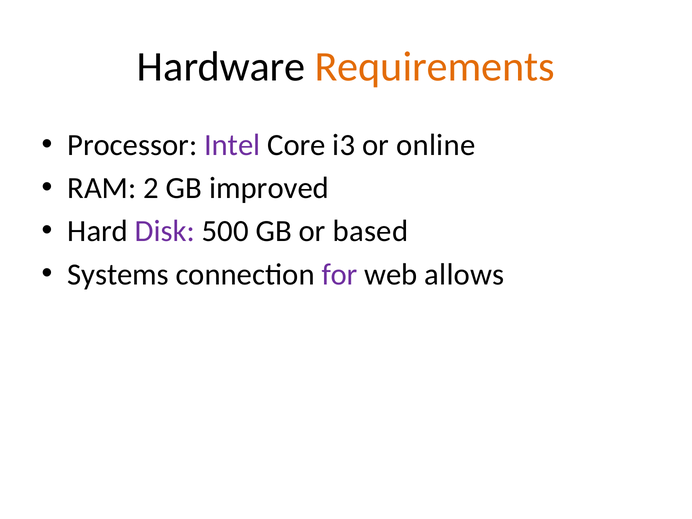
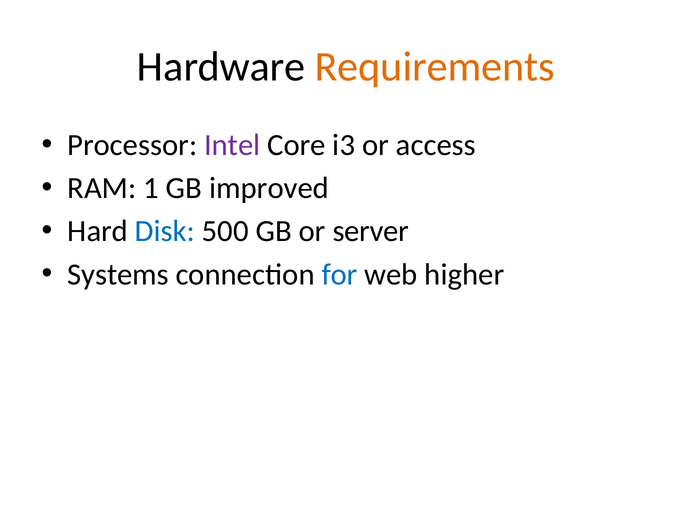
online: online -> access
2: 2 -> 1
Disk colour: purple -> blue
based: based -> server
for colour: purple -> blue
allows: allows -> higher
